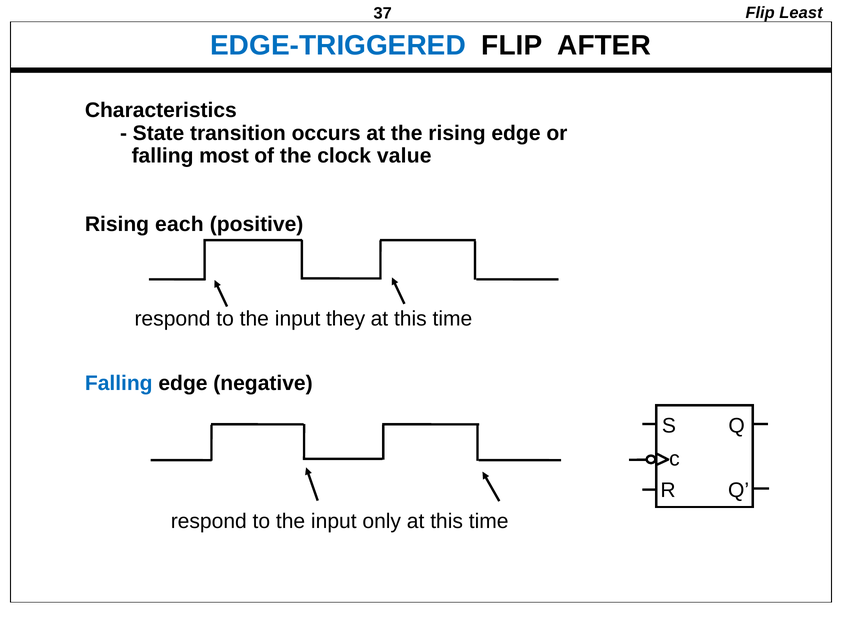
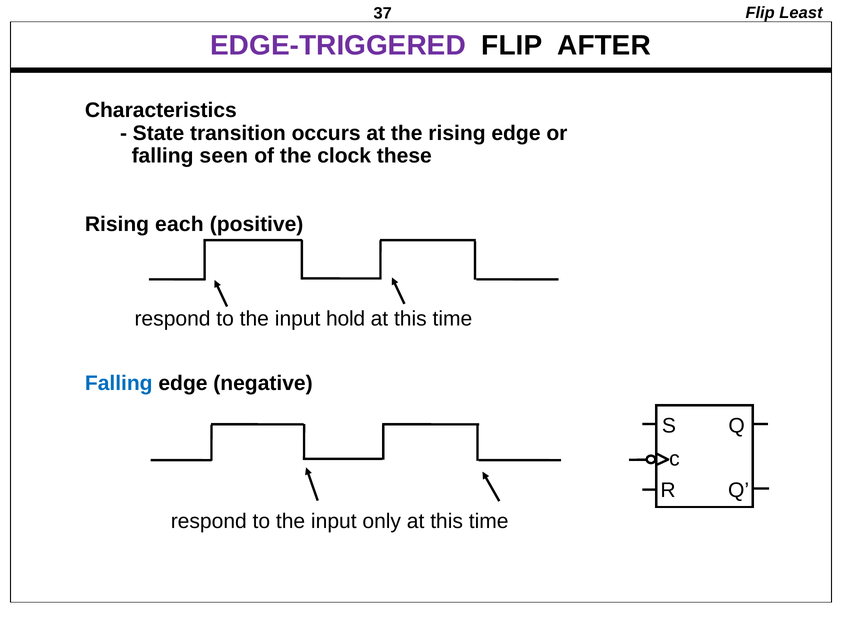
EDGE-TRIGGERED colour: blue -> purple
most: most -> seen
value: value -> these
they: they -> hold
